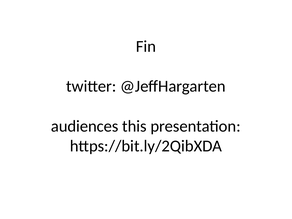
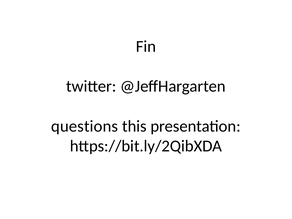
audiences: audiences -> questions
